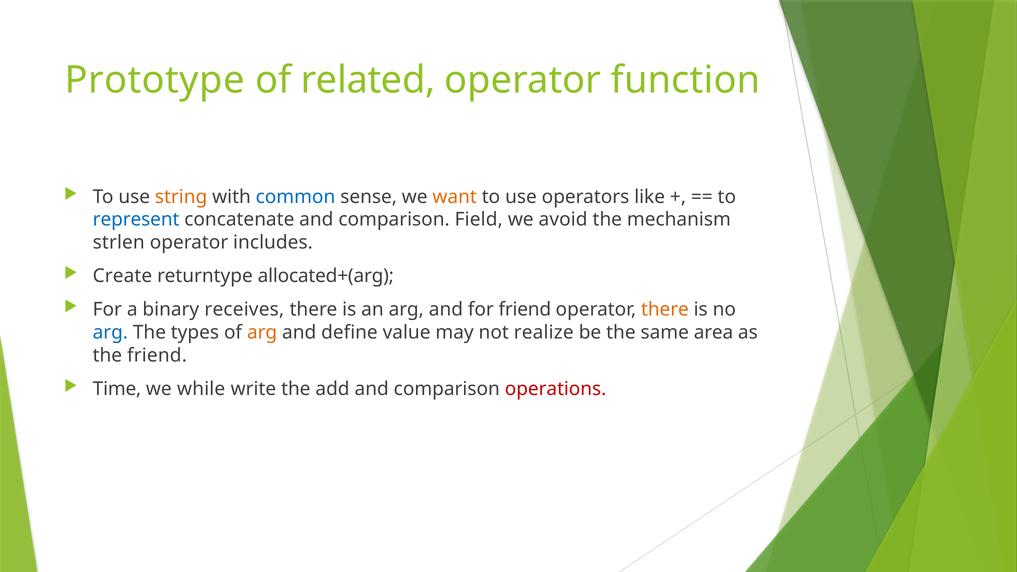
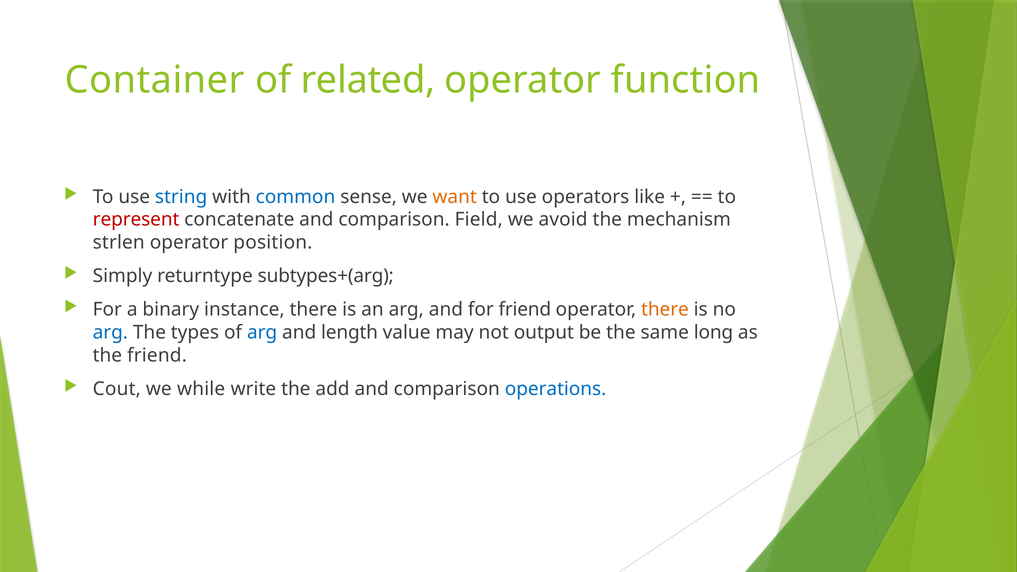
Prototype: Prototype -> Container
string colour: orange -> blue
represent colour: blue -> red
includes: includes -> position
Create: Create -> Simply
allocated+(arg: allocated+(arg -> subtypes+(arg
receives: receives -> instance
arg at (262, 332) colour: orange -> blue
define: define -> length
realize: realize -> output
area: area -> long
Time: Time -> Cout
operations colour: red -> blue
